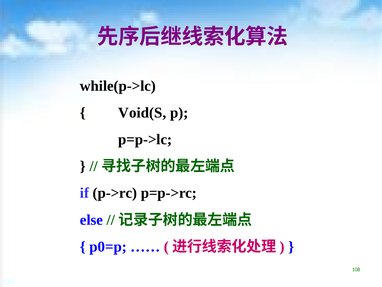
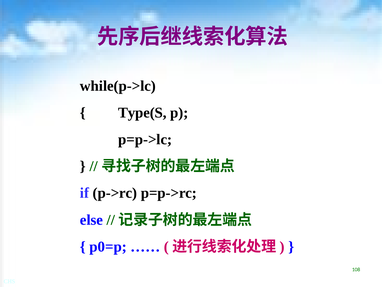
Void(S: Void(S -> Type(S
